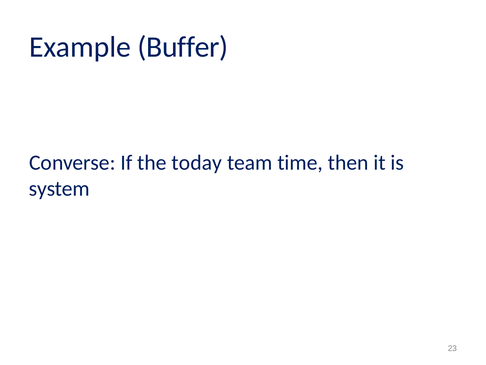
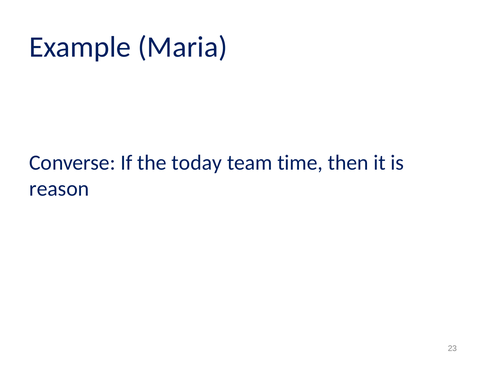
Buffer: Buffer -> Maria
system: system -> reason
